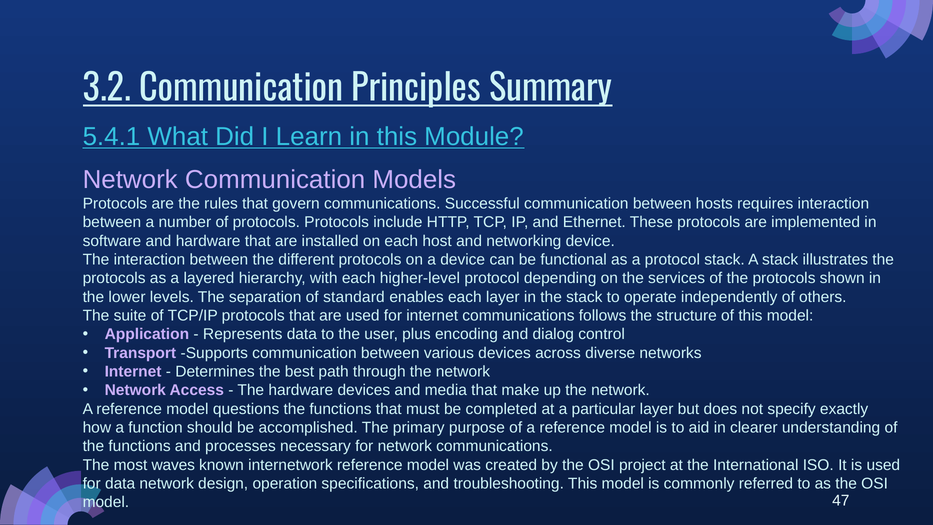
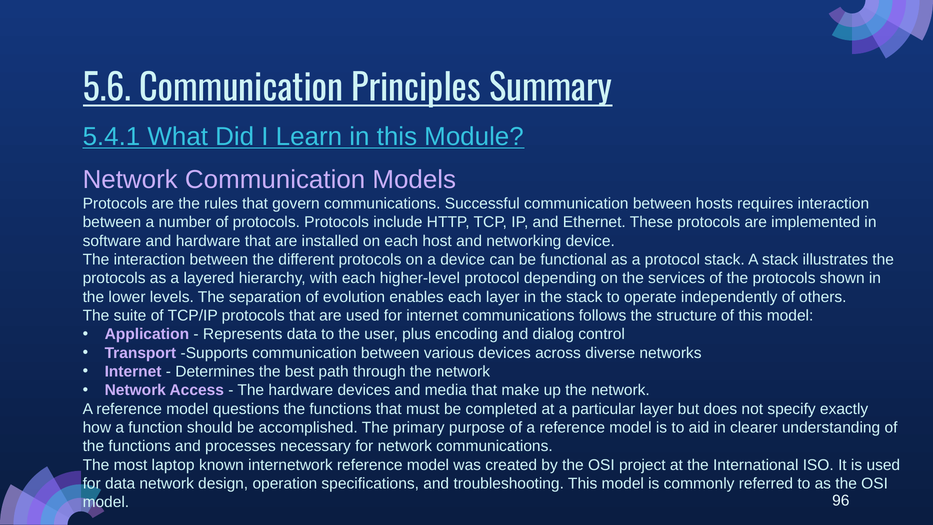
3.2: 3.2 -> 5.6
standard: standard -> evolution
waves: waves -> laptop
47: 47 -> 96
